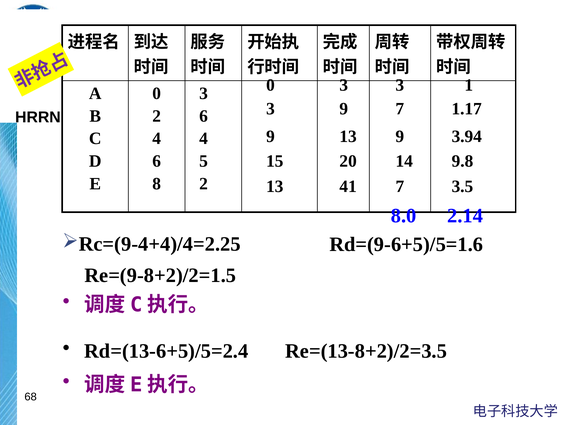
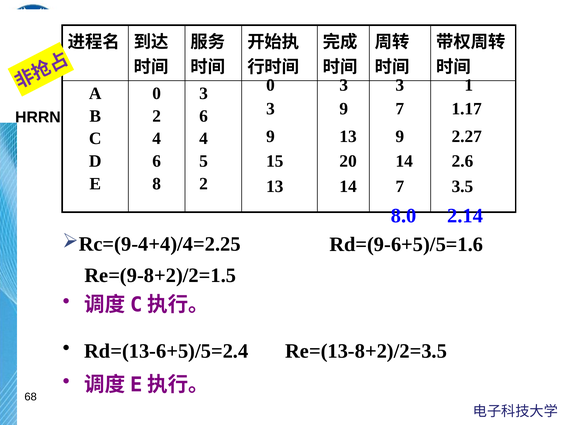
3.94: 3.94 -> 2.27
9.8: 9.8 -> 2.6
13 41: 41 -> 14
